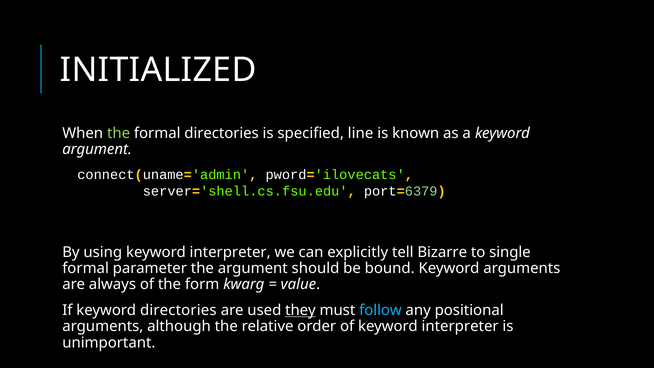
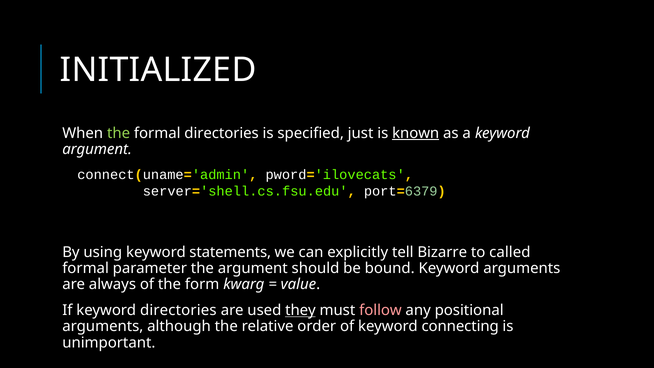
line: line -> just
known underline: none -> present
using keyword interpreter: interpreter -> statements
single: single -> called
follow colour: light blue -> pink
of keyword interpreter: interpreter -> connecting
